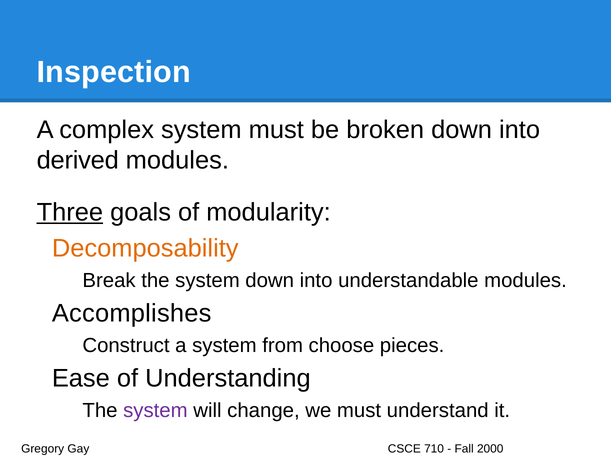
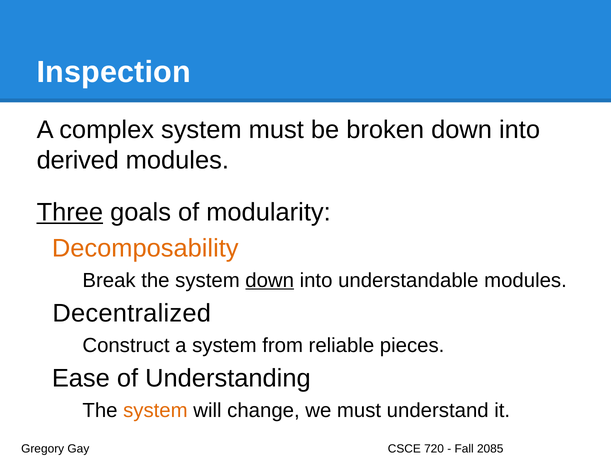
down at (270, 280) underline: none -> present
Accomplishes: Accomplishes -> Decentralized
choose: choose -> reliable
system at (155, 411) colour: purple -> orange
710: 710 -> 720
2000: 2000 -> 2085
